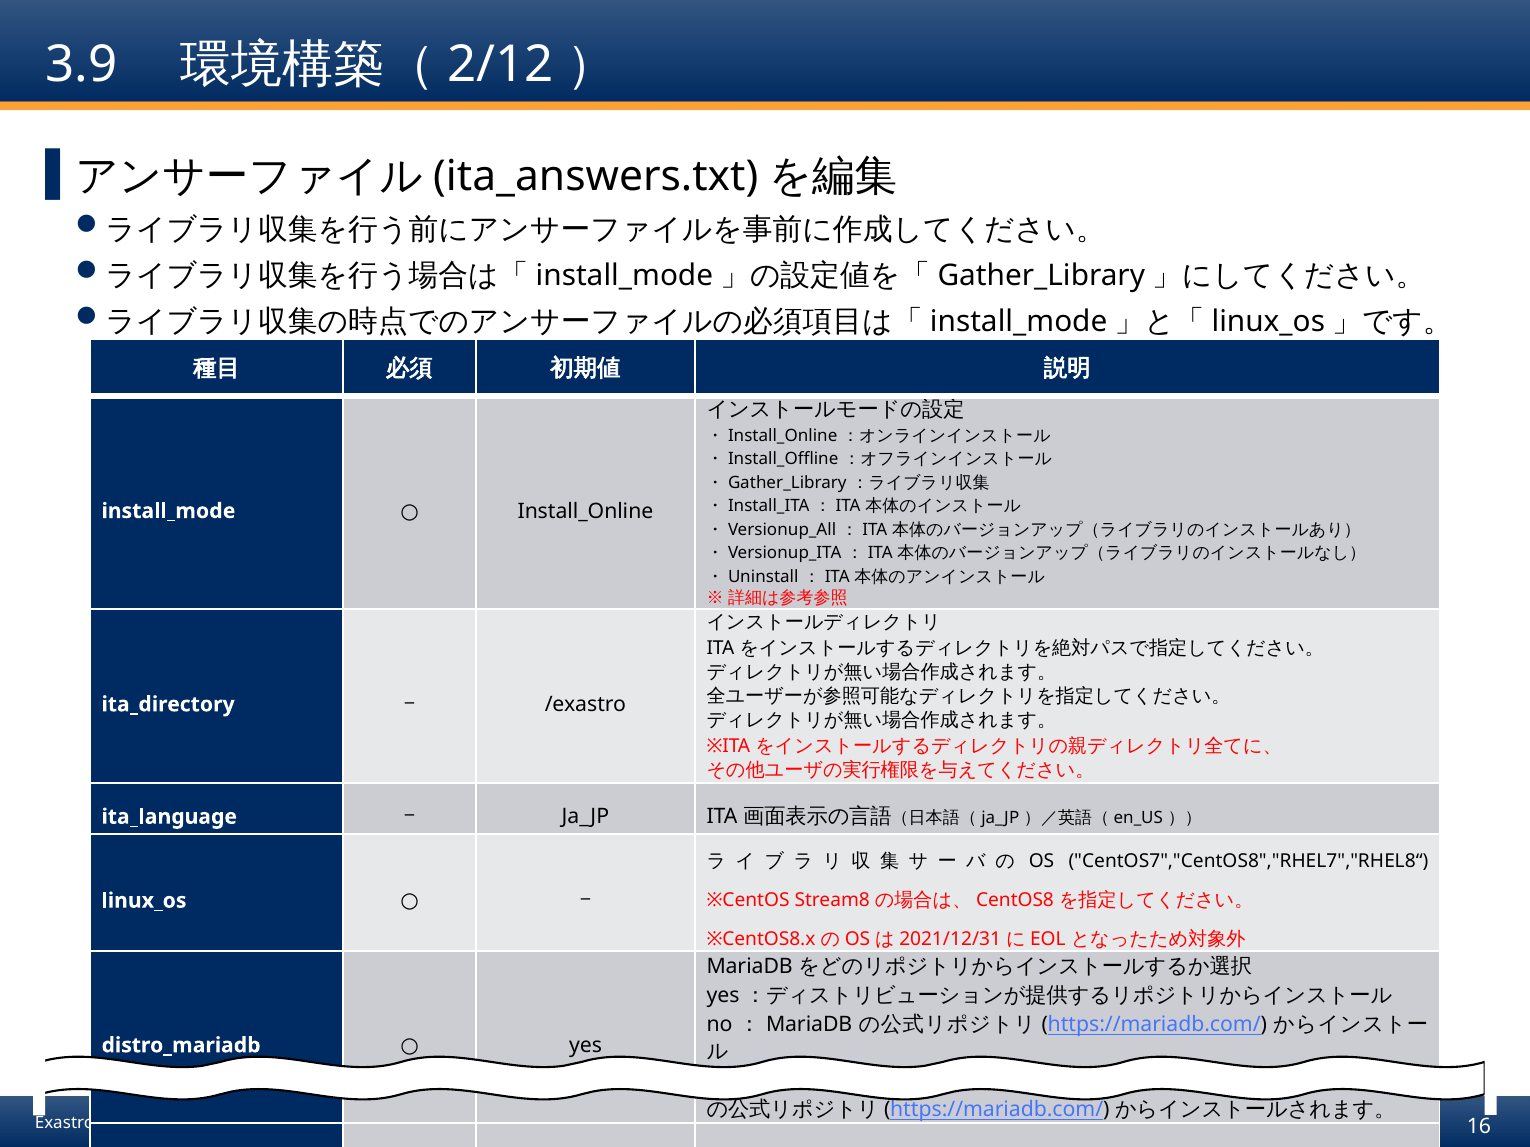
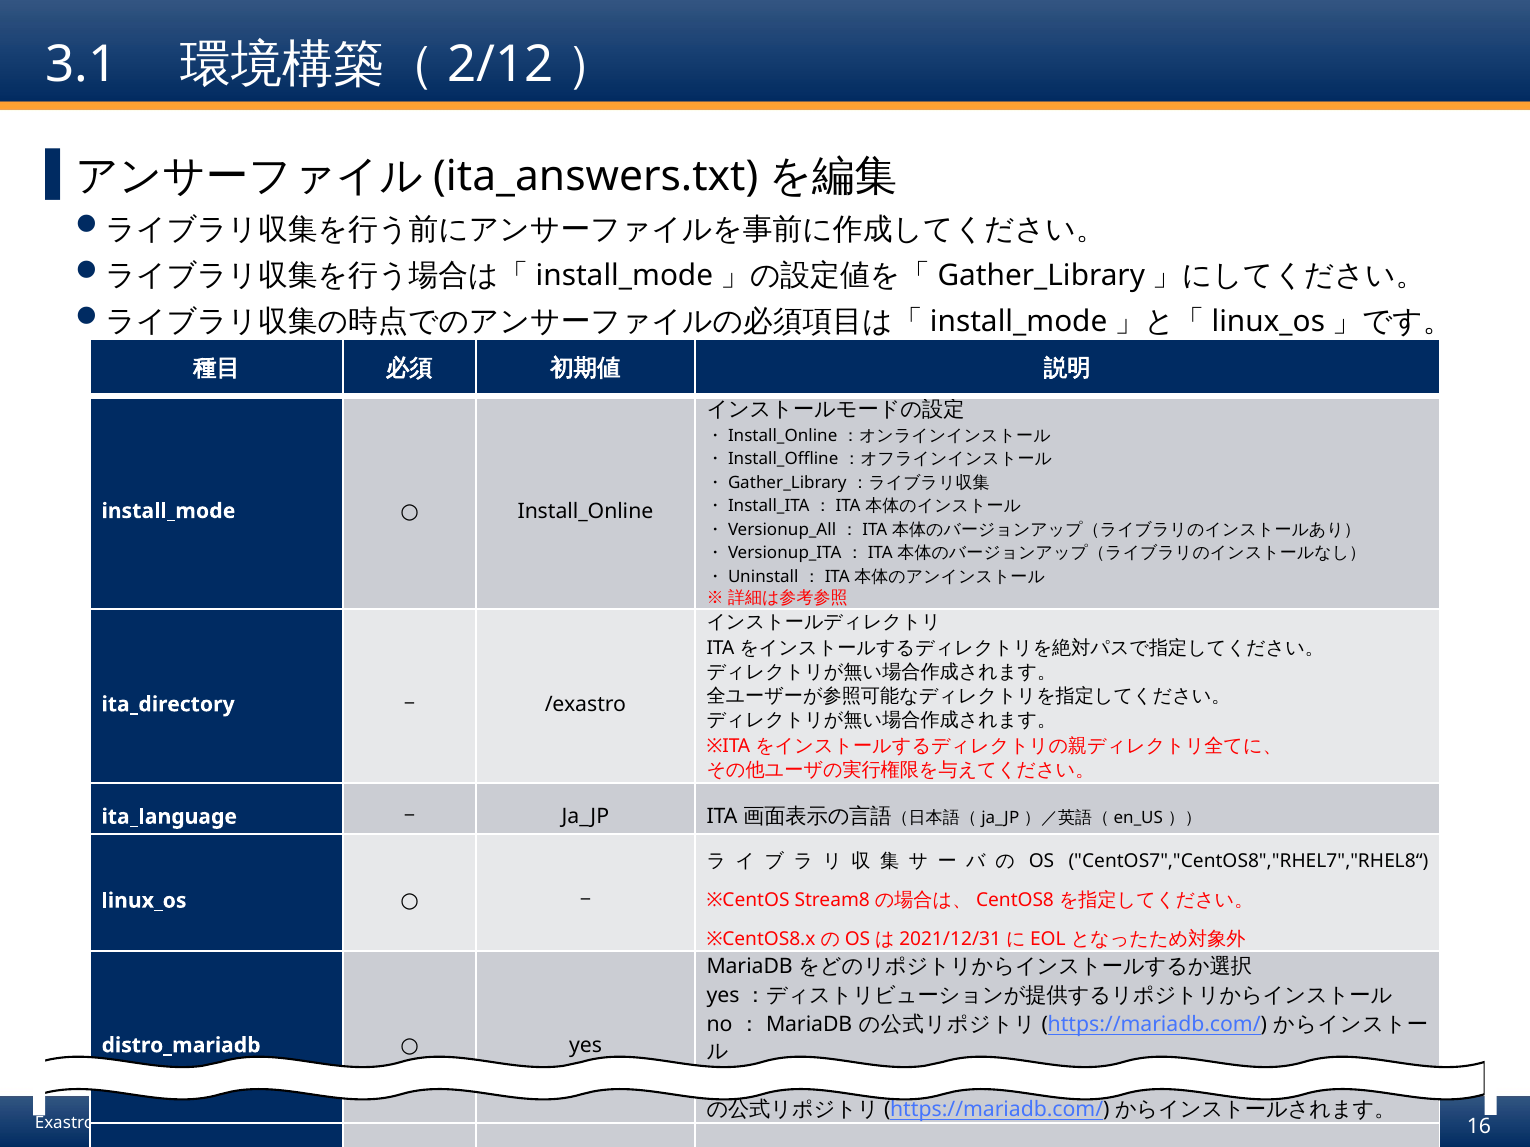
3.9: 3.9 -> 3.1
